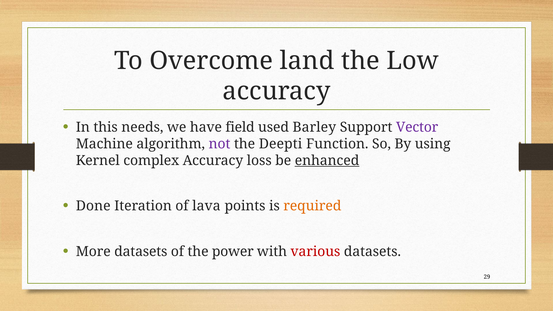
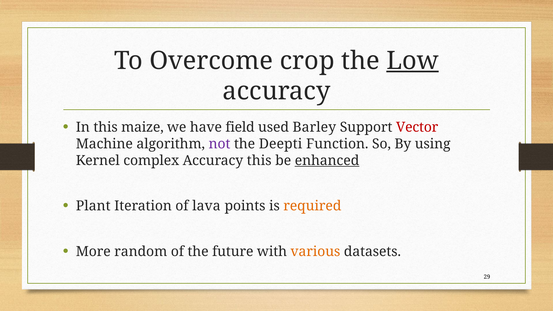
land: land -> crop
Low underline: none -> present
needs: needs -> maize
Vector colour: purple -> red
Accuracy loss: loss -> this
Done: Done -> Plant
More datasets: datasets -> random
power: power -> future
various colour: red -> orange
